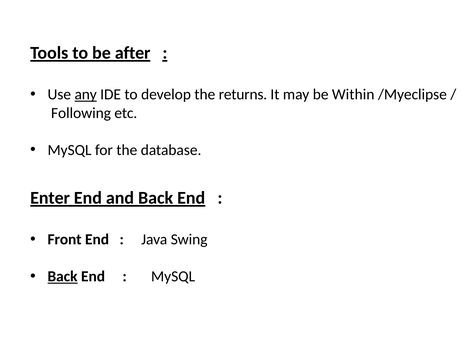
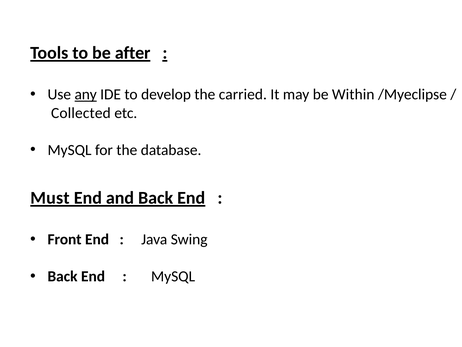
returns: returns -> carried
Following: Following -> Collected
Enter: Enter -> Must
Back at (63, 276) underline: present -> none
